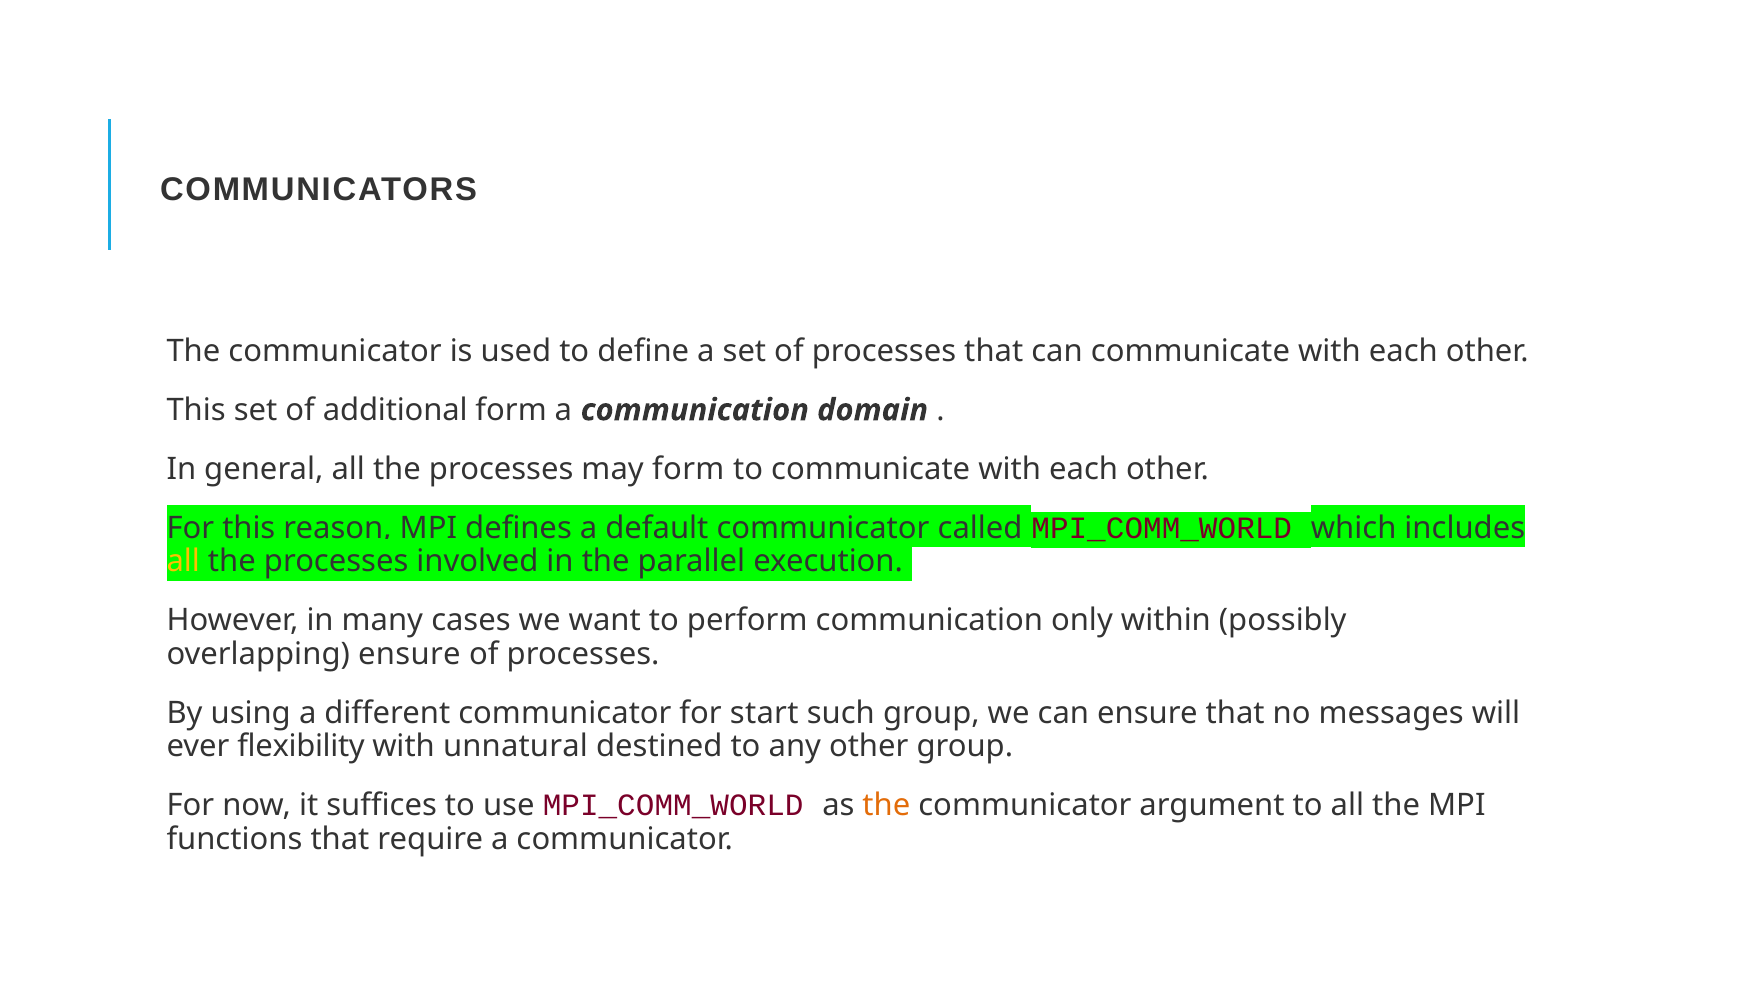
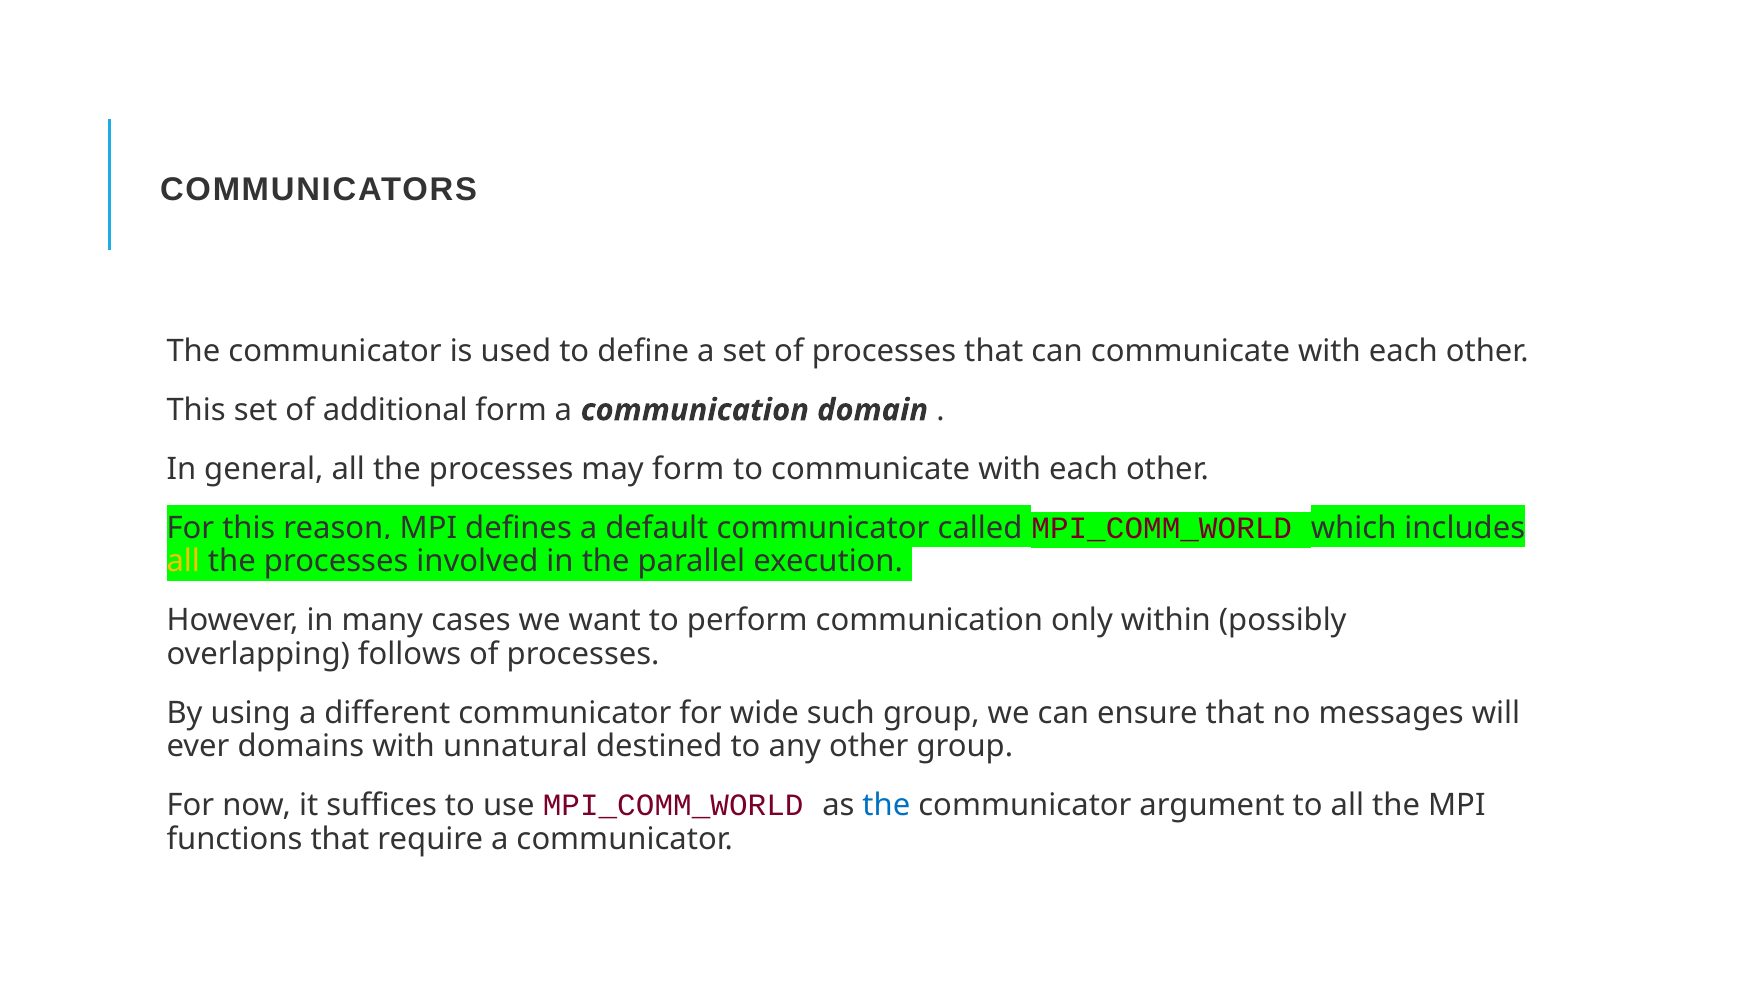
overlapping ensure: ensure -> follows
start: start -> wide
flexibility: flexibility -> domains
the at (886, 805) colour: orange -> blue
